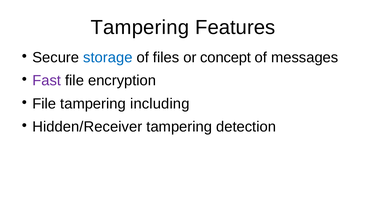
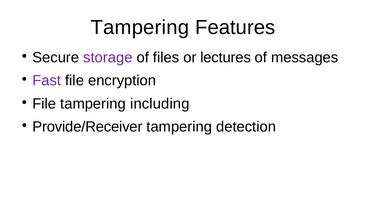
storage colour: blue -> purple
concept: concept -> lectures
Hidden/Receiver: Hidden/Receiver -> Provide/Receiver
